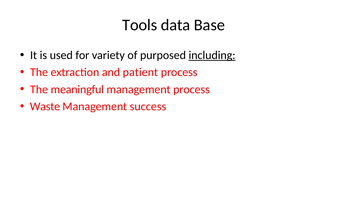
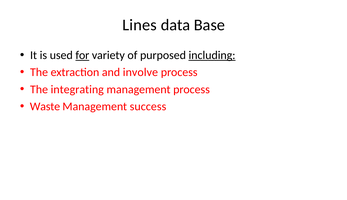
Tools: Tools -> Lines
for underline: none -> present
patient: patient -> involve
meaningful: meaningful -> integrating
